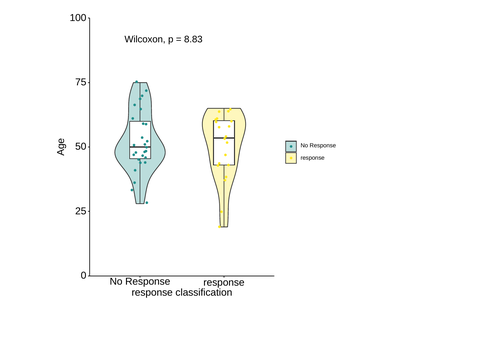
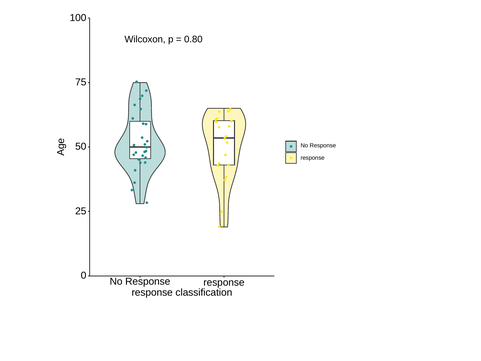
8.83: 8.83 -> 0.80
